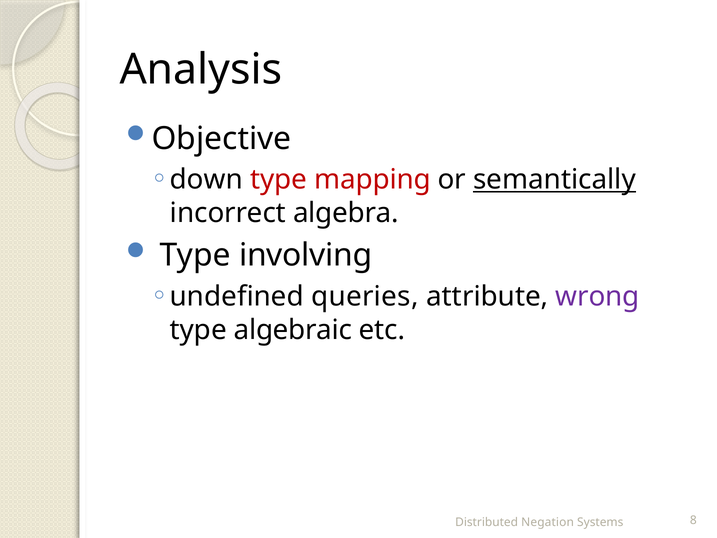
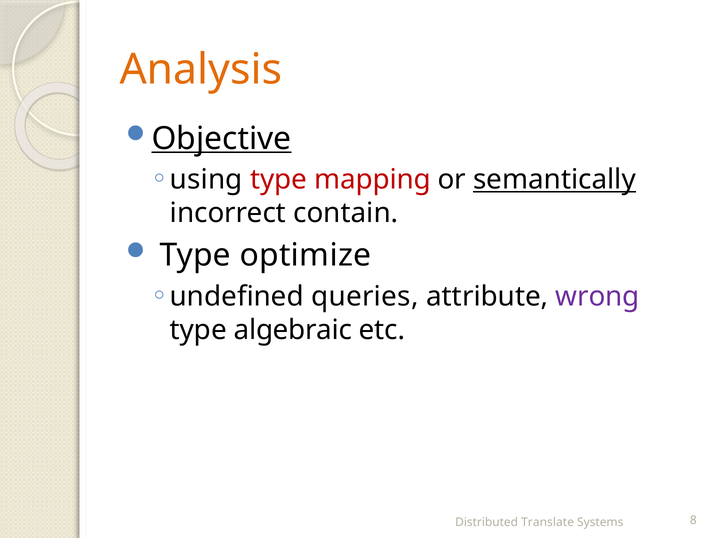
Analysis colour: black -> orange
Objective underline: none -> present
down: down -> using
algebra: algebra -> contain
involving: involving -> optimize
Negation: Negation -> Translate
